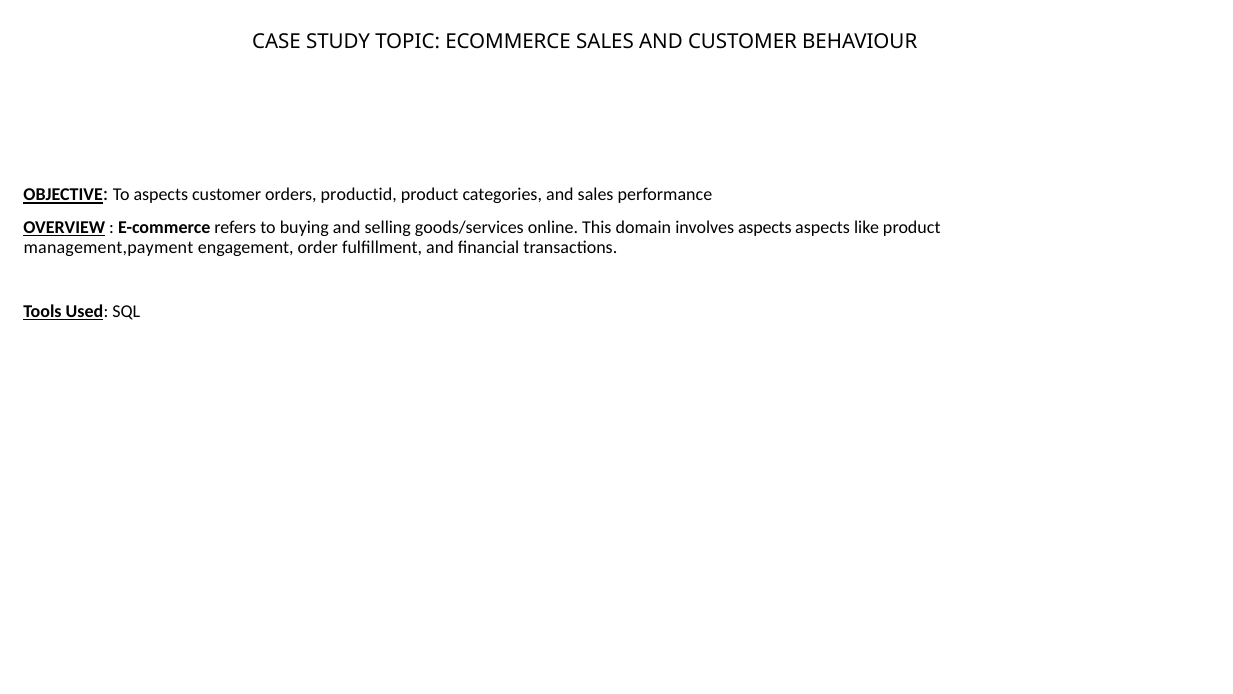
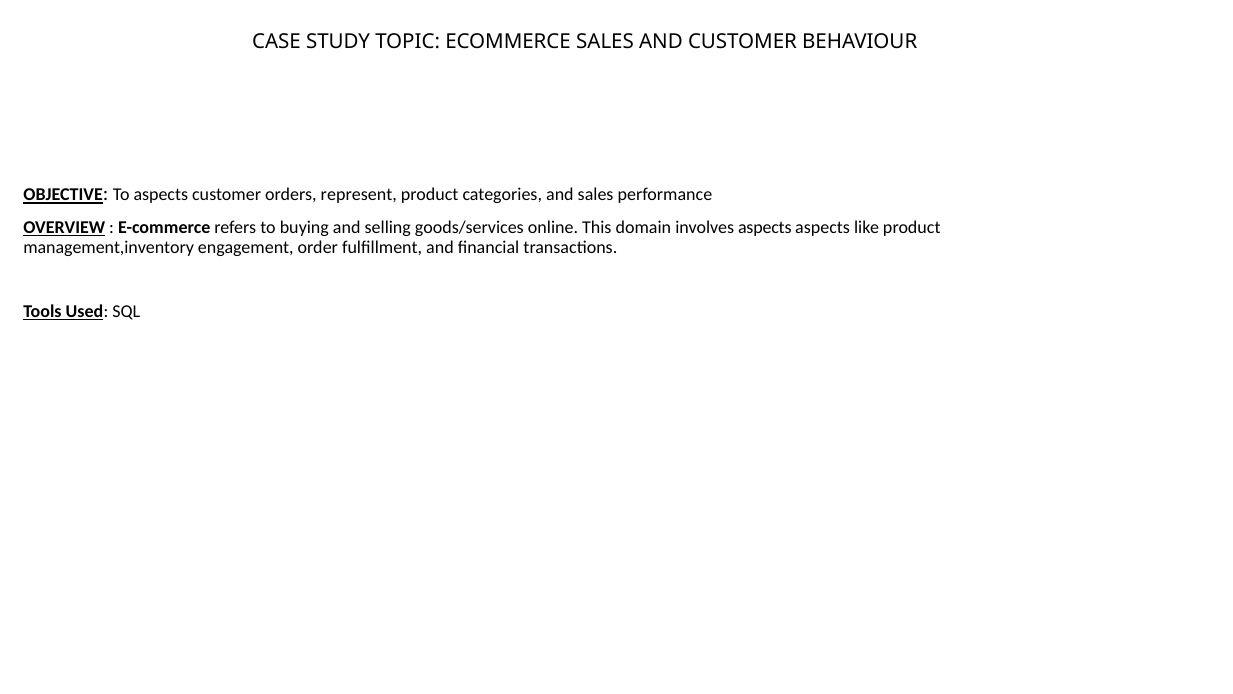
productid: productid -> represent
management,payment: management,payment -> management,inventory
